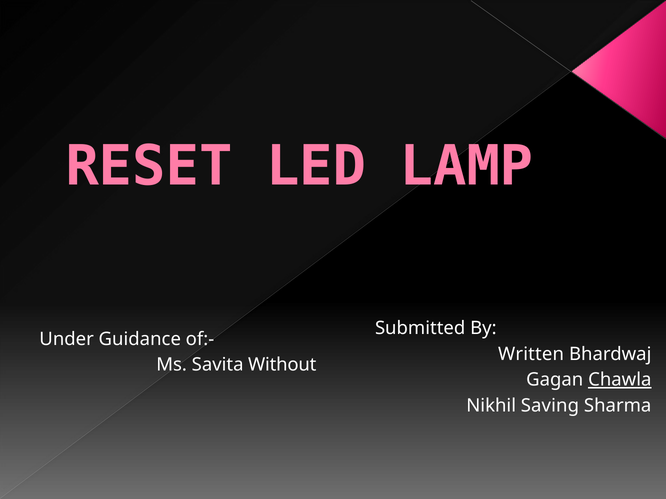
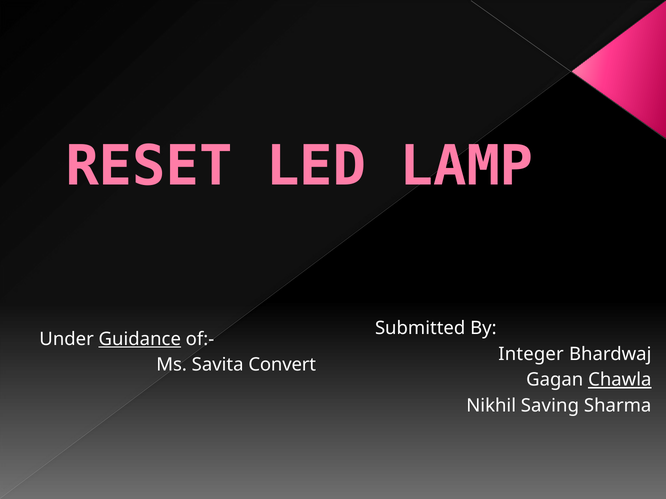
Guidance underline: none -> present
Written: Written -> Integer
Without: Without -> Convert
